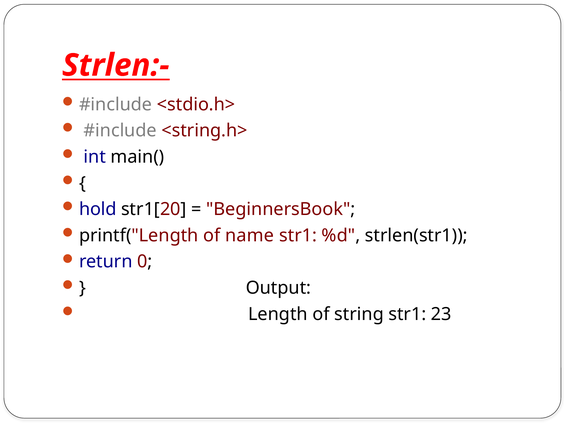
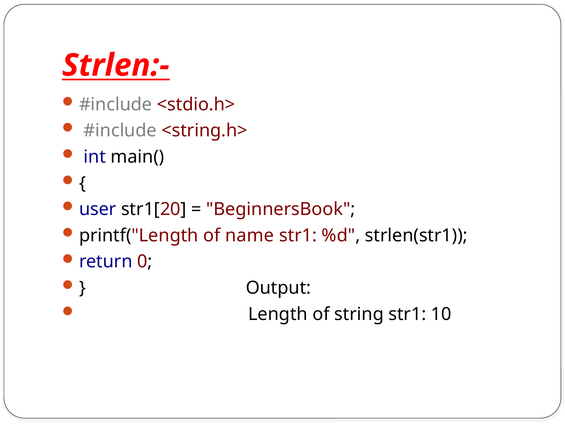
hold: hold -> user
23: 23 -> 10
